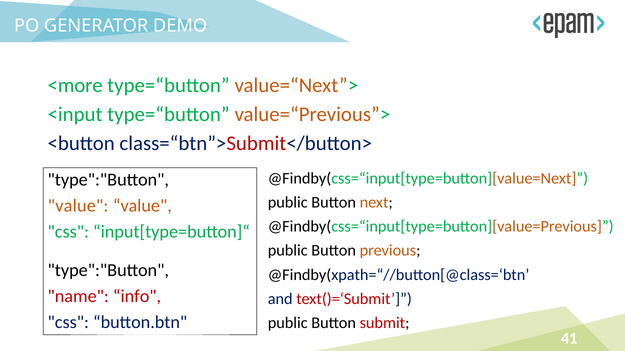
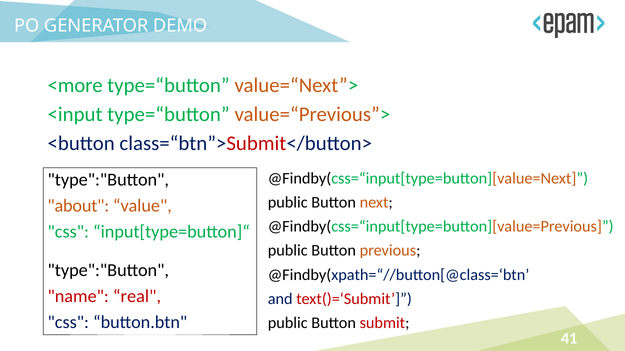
value at (78, 206): value -> about
info: info -> real
